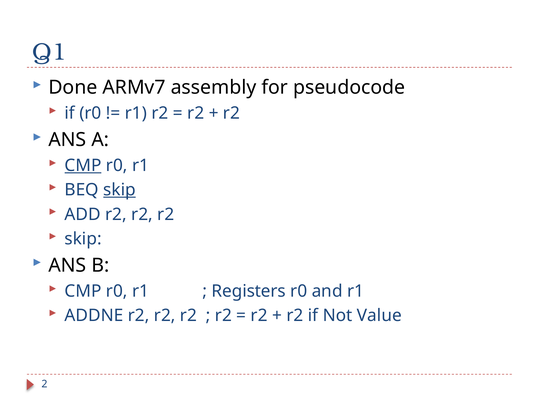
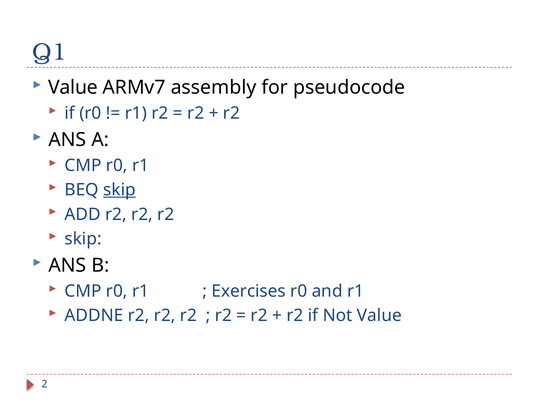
Done at (73, 88): Done -> Value
CMP at (83, 166) underline: present -> none
Registers: Registers -> Exercises
